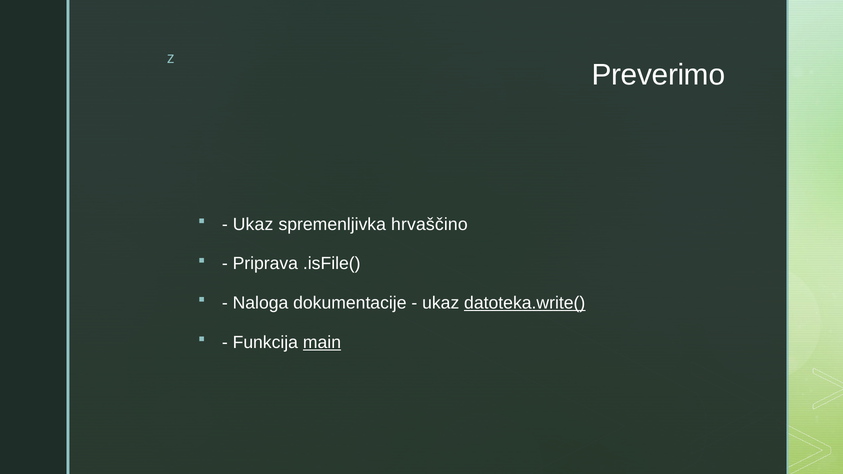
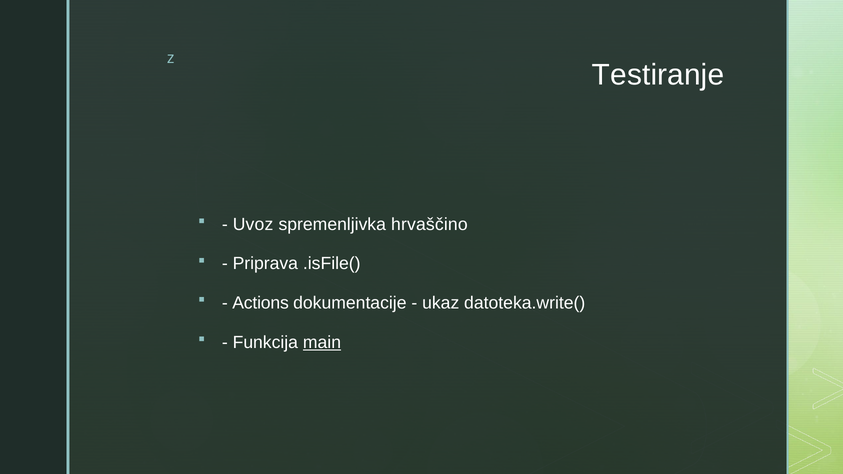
Preverimo: Preverimo -> Testiranje
Ukaz at (253, 224): Ukaz -> Uvoz
Naloga: Naloga -> Actions
datoteka.write( underline: present -> none
